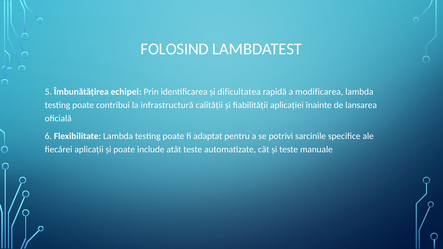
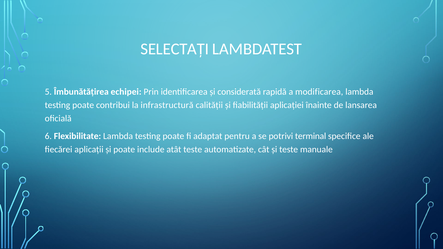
FOLOSIND: FOLOSIND -> SELECTAȚI
dificultatea: dificultatea -> considerată
sarcinile: sarcinile -> terminal
